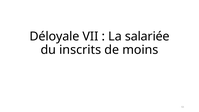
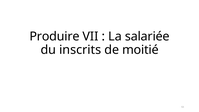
Déloyale: Déloyale -> Produire
moins: moins -> moitié
